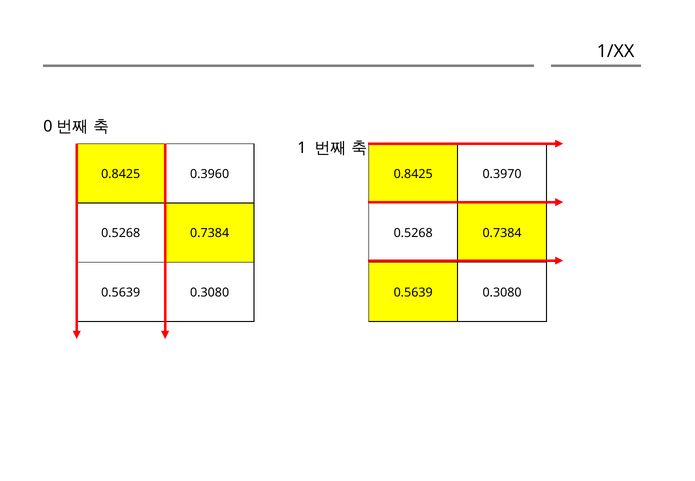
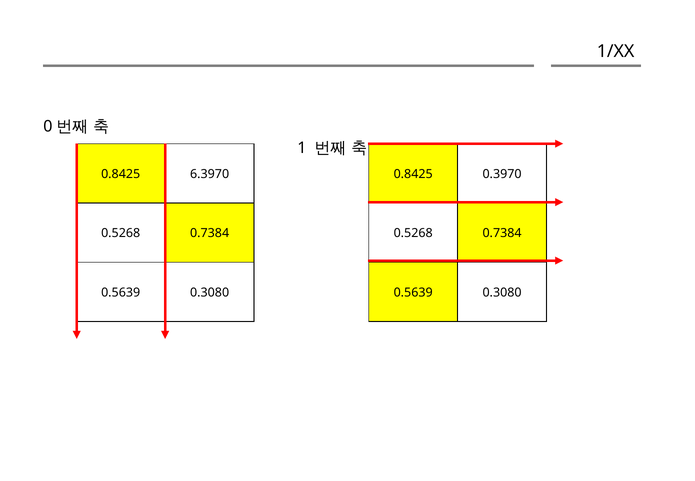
0.3960: 0.3960 -> 6.3970
